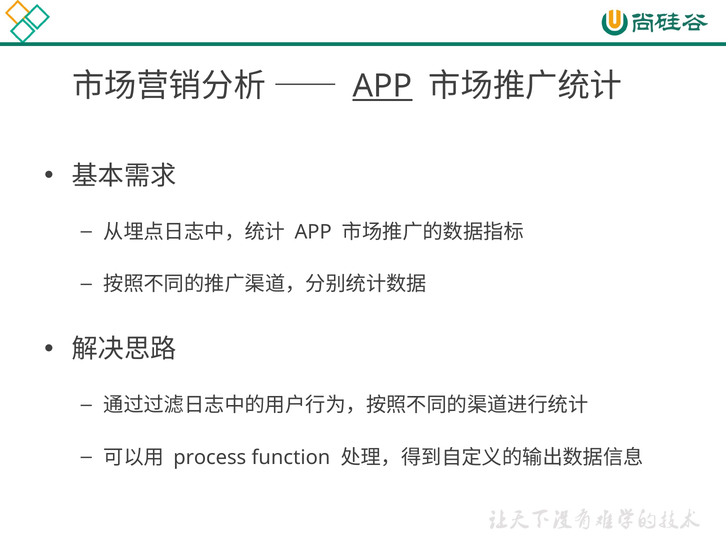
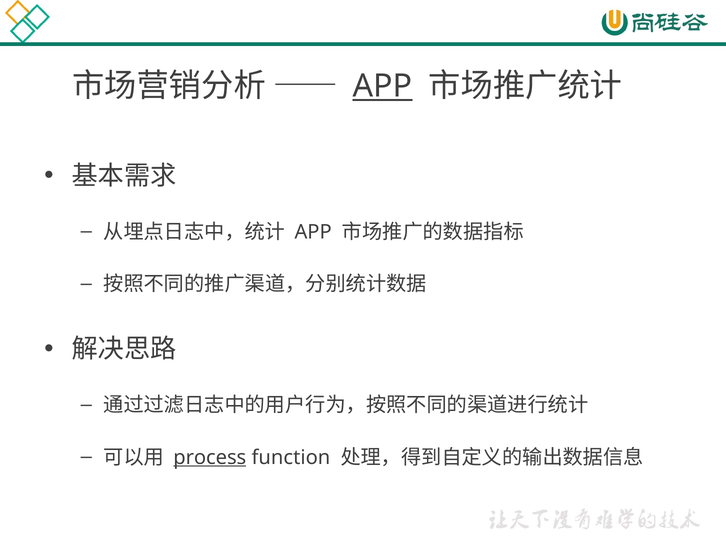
process underline: none -> present
